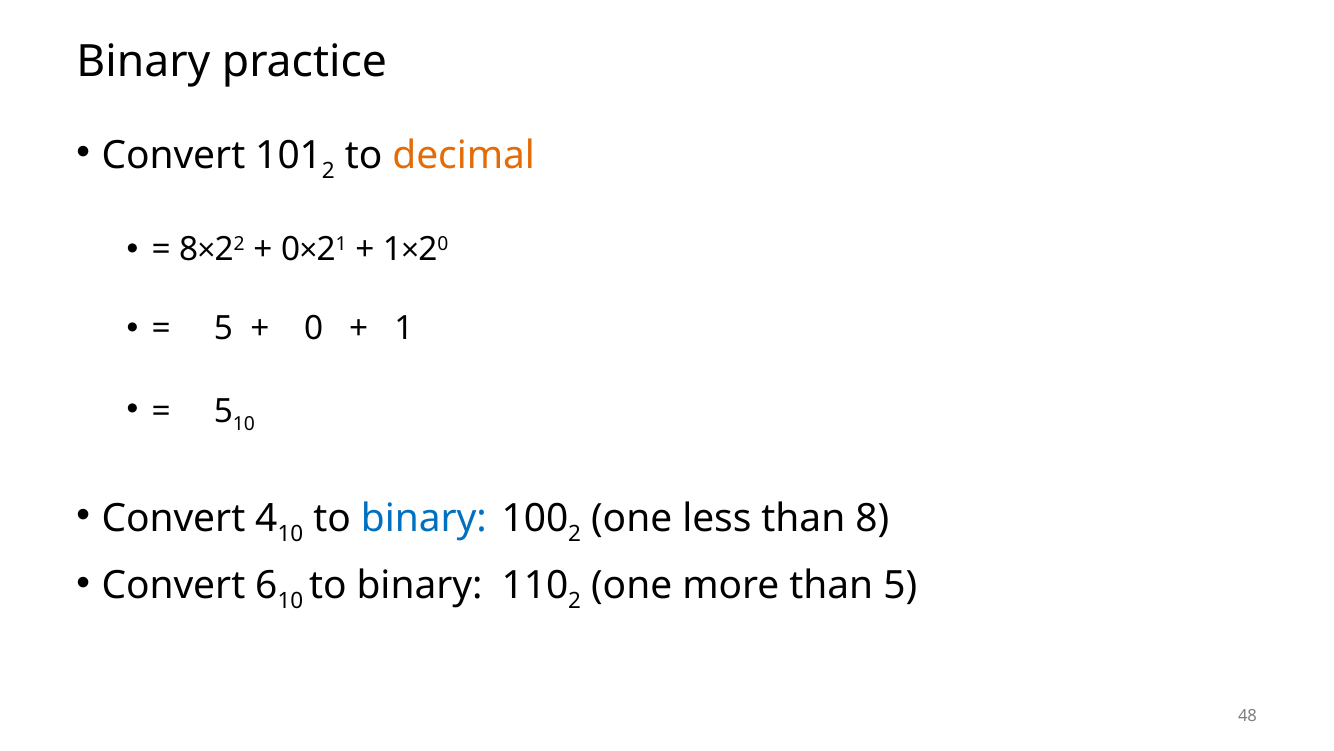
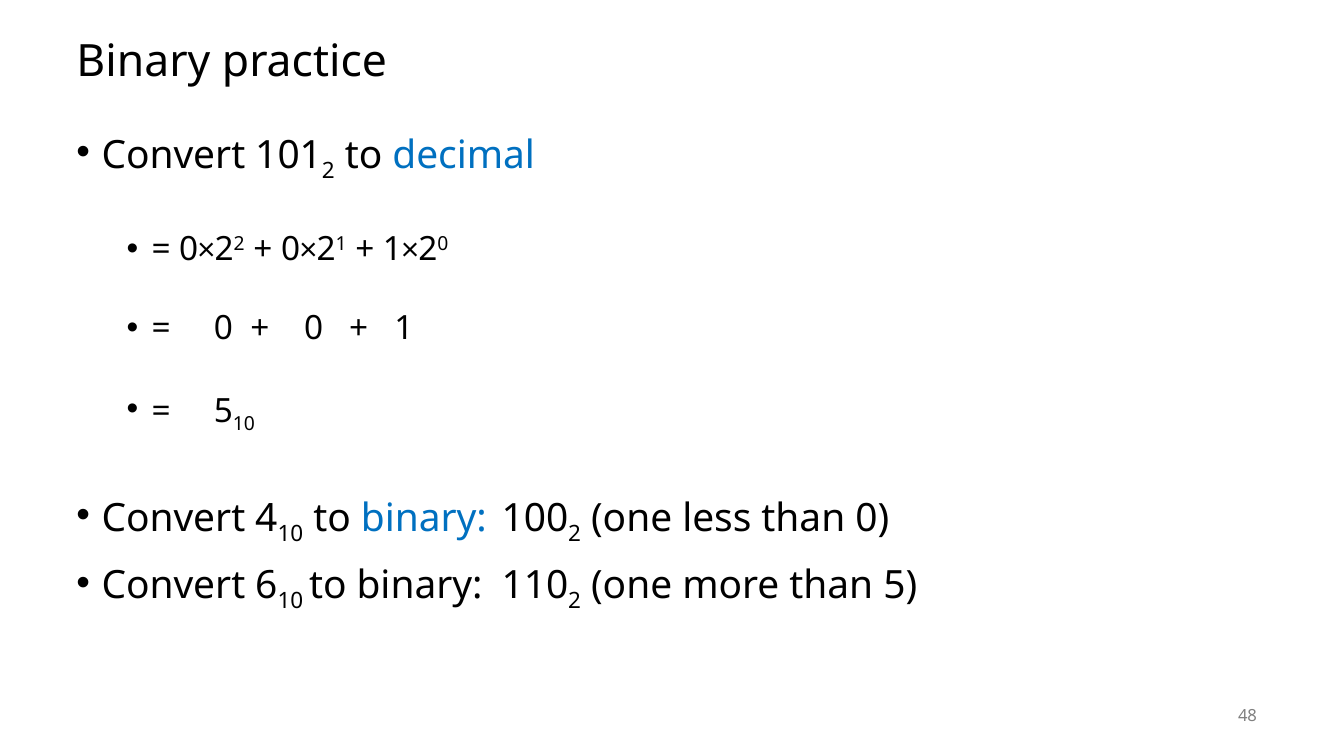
decimal colour: orange -> blue
8 at (189, 249): 8 -> 0
5 at (223, 328): 5 -> 0
than 8: 8 -> 0
